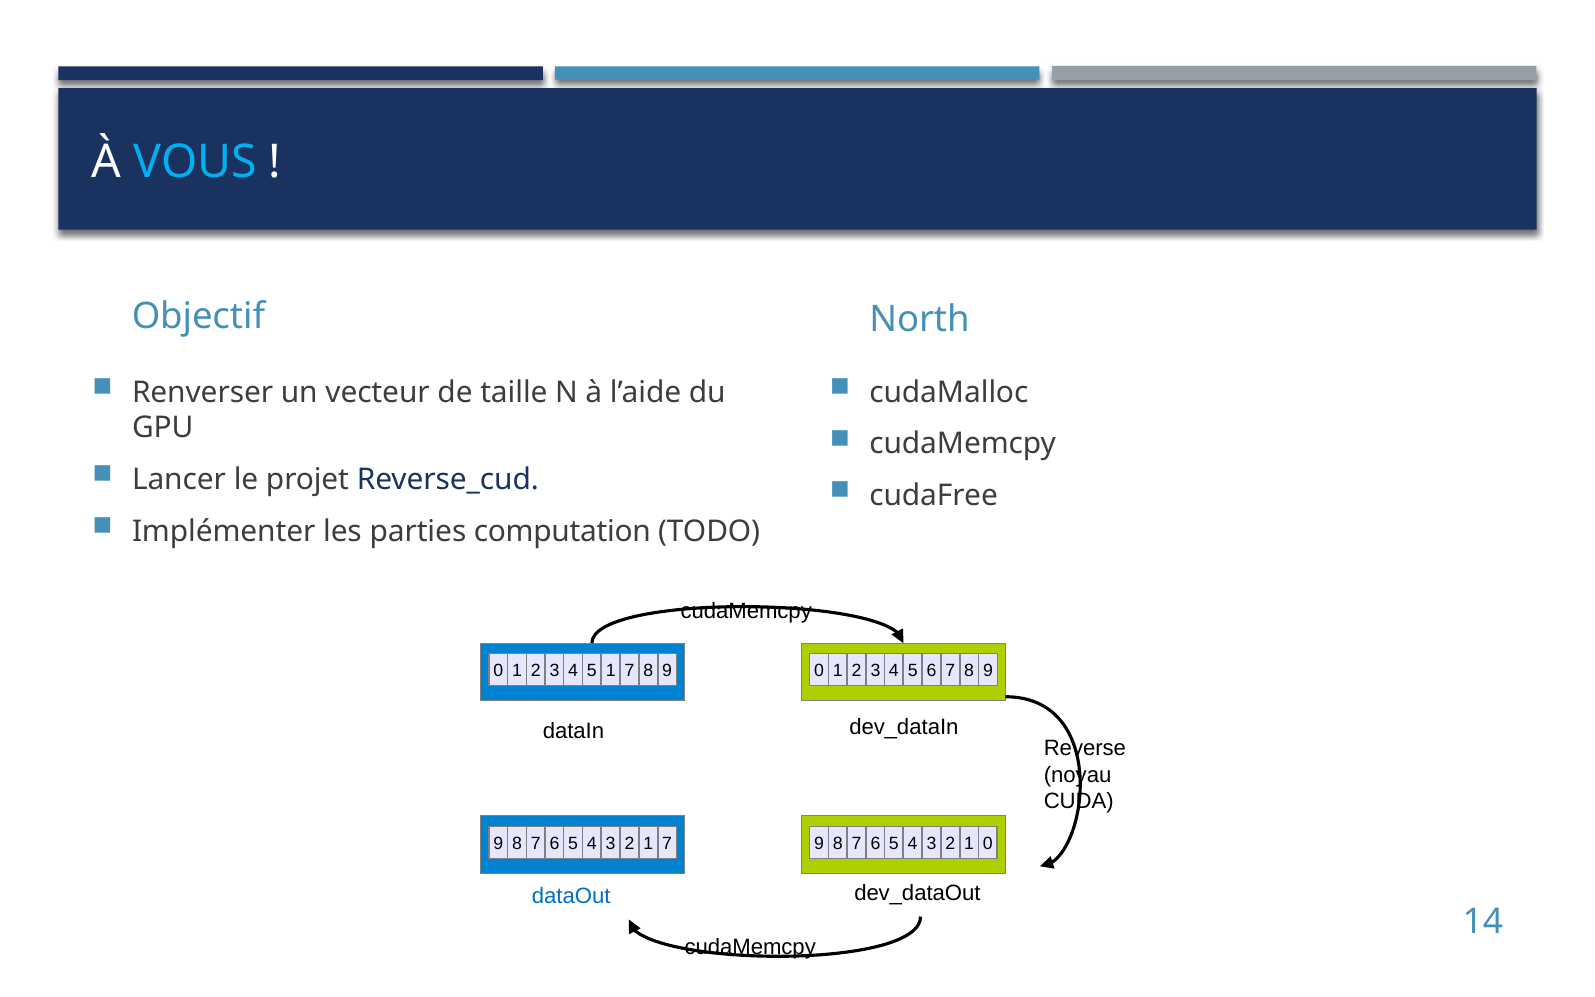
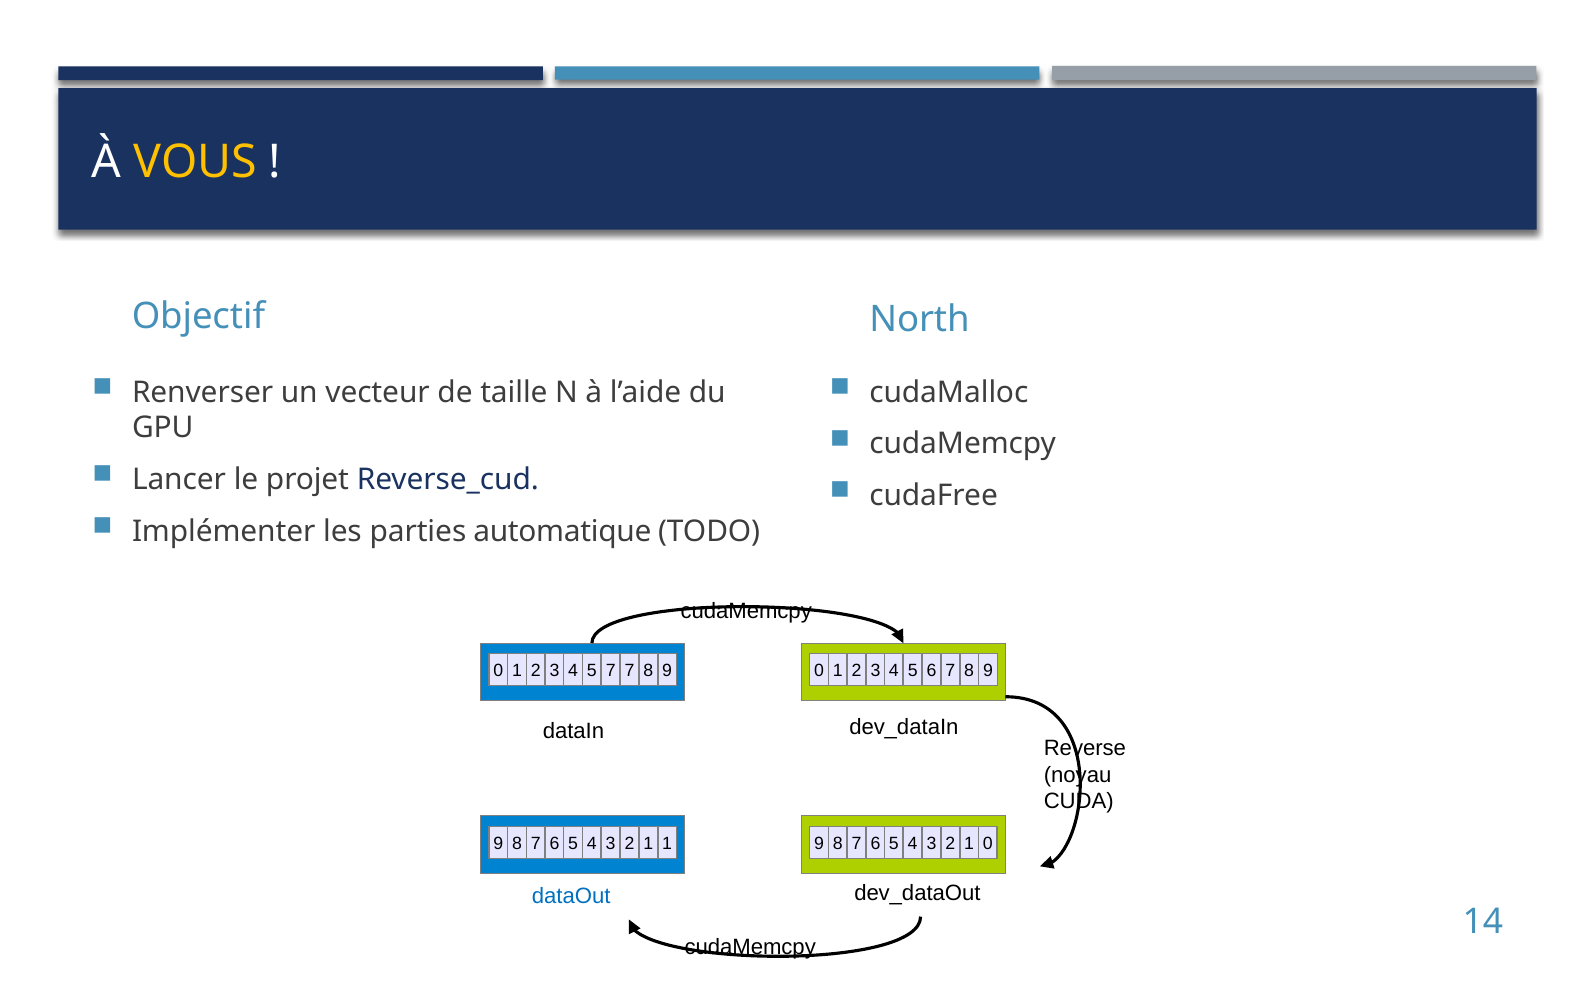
VOUS colour: light blue -> yellow
computation: computation -> automatique
5 1: 1 -> 7
5 7: 7 -> 1
